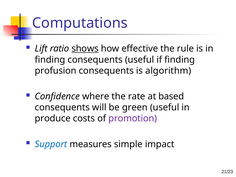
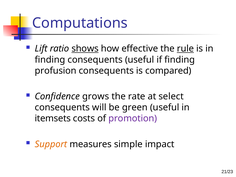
rule underline: none -> present
algorithm: algorithm -> compared
where: where -> grows
based: based -> select
produce: produce -> itemsets
Support colour: blue -> orange
